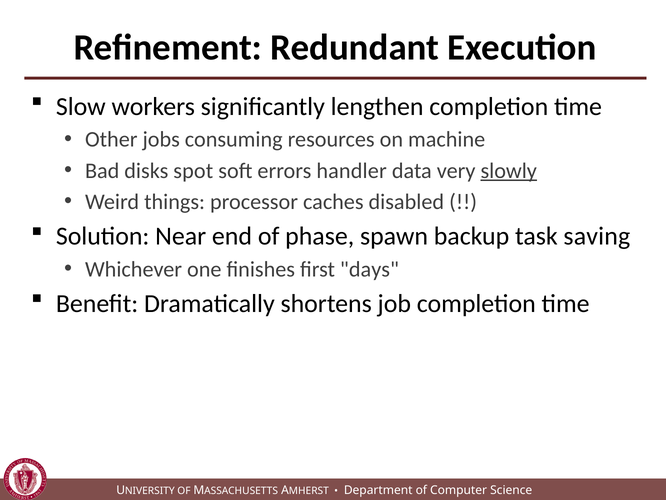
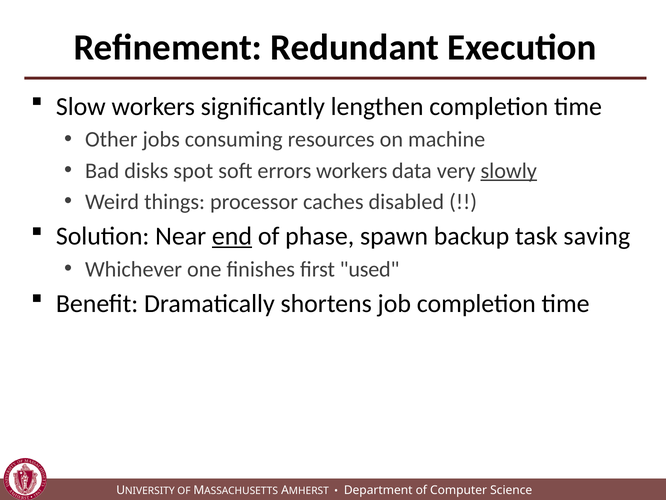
errors handler: handler -> workers
end underline: none -> present
days: days -> used
